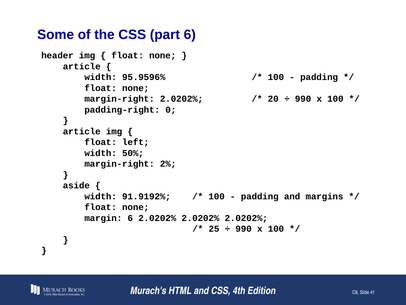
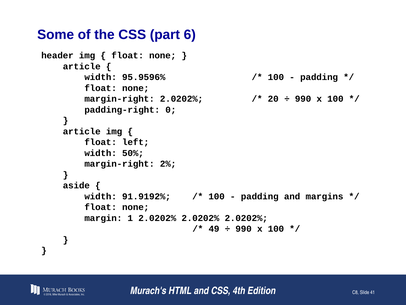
margin 6: 6 -> 1
25: 25 -> 49
